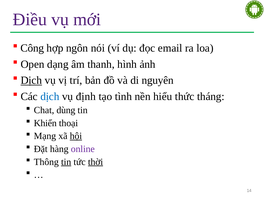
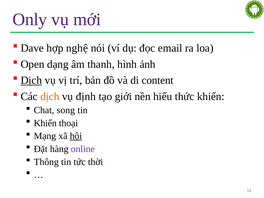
Điều: Điều -> Only
Công: Công -> Dave
ngôn: ngôn -> nghệ
nguyên: nguyên -> content
dịch at (50, 96) colour: blue -> orange
tình: tình -> giới
thức tháng: tháng -> khiển
dùng: dùng -> song
tin at (66, 162) underline: present -> none
thời underline: present -> none
